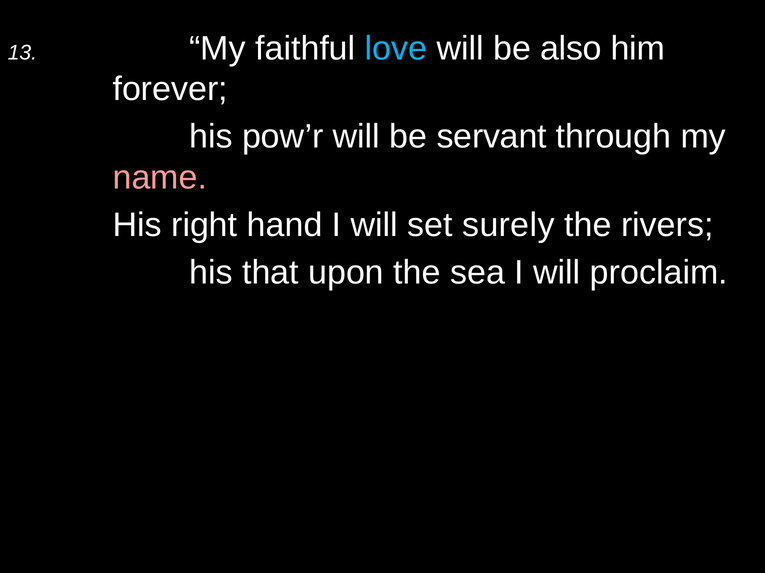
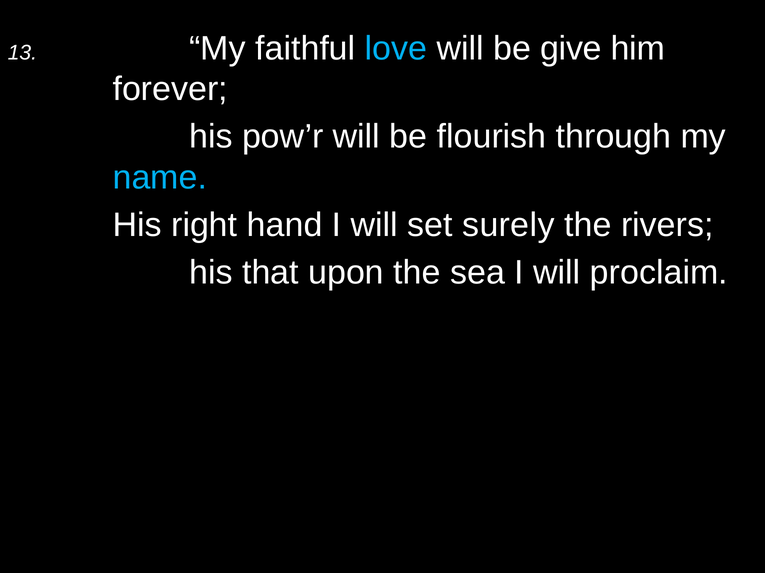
also: also -> give
servant: servant -> flourish
name colour: pink -> light blue
